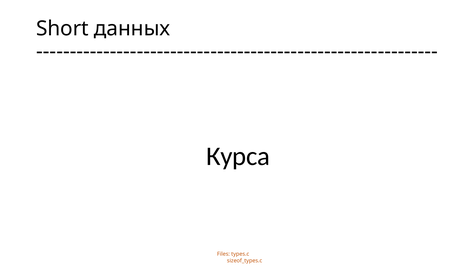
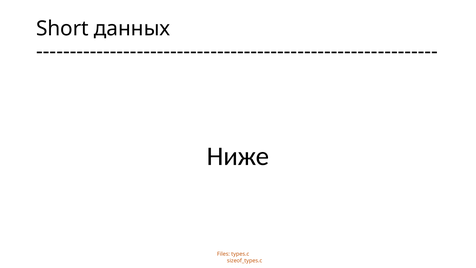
Курса: Курса -> Ниже
